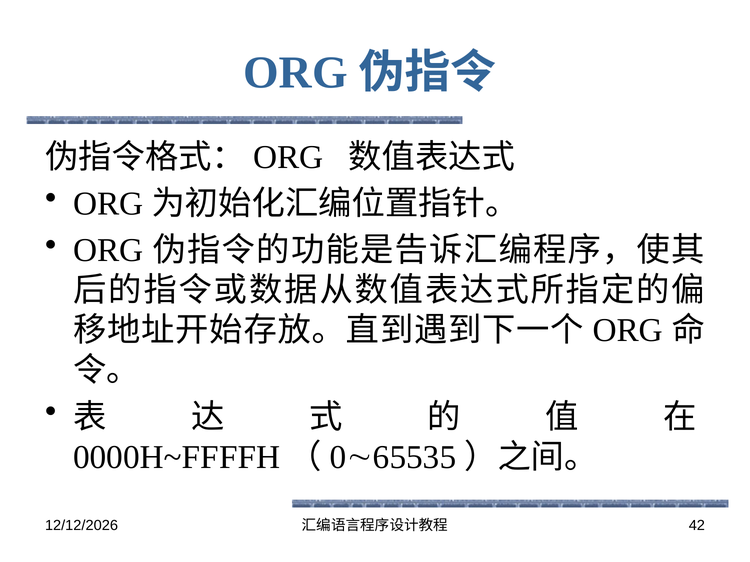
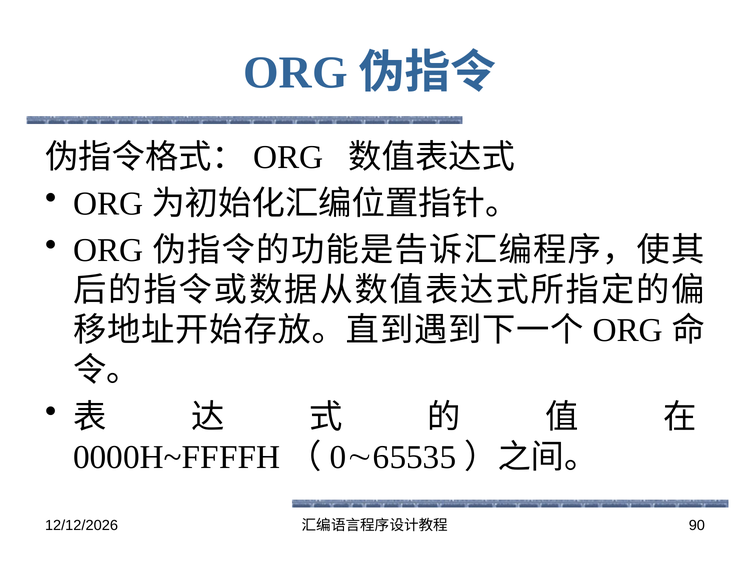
42: 42 -> 90
